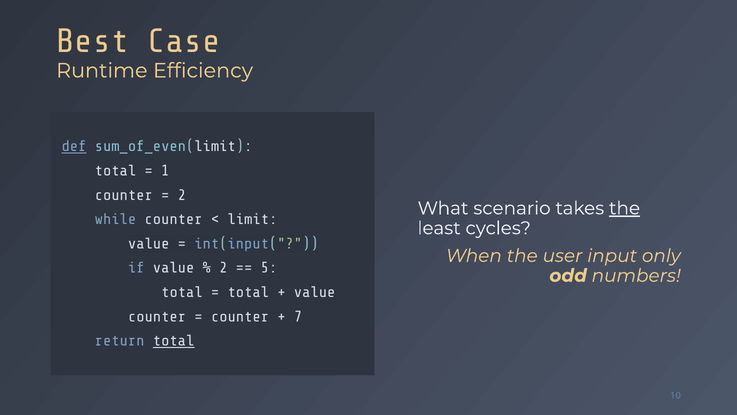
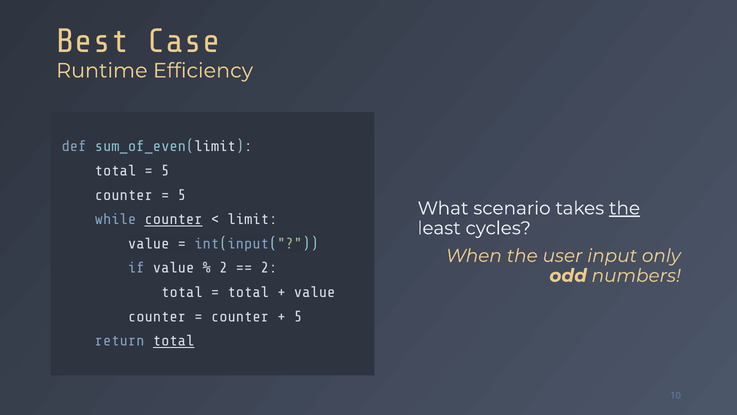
def underline: present -> none
1 at (165, 170): 1 -> 5
2 at (182, 195): 2 -> 5
counter at (174, 219) underline: none -> present
5 at (269, 268): 5 -> 2
7 at (298, 316): 7 -> 5
